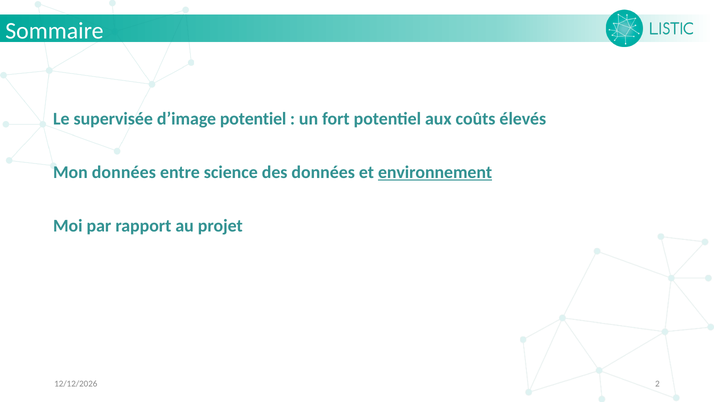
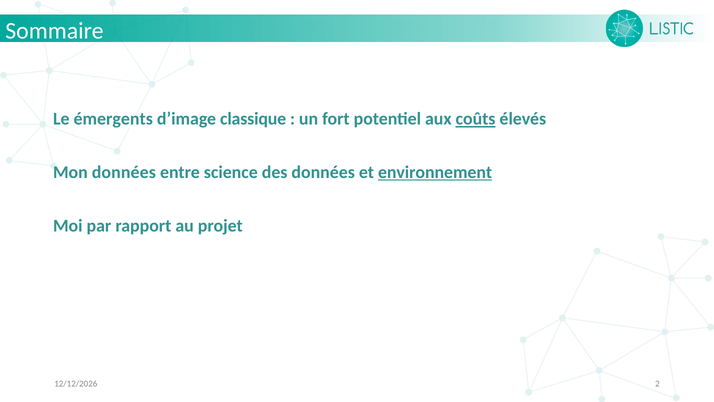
supervisée: supervisée -> émergents
d’image potentiel: potentiel -> classique
coûts underline: none -> present
